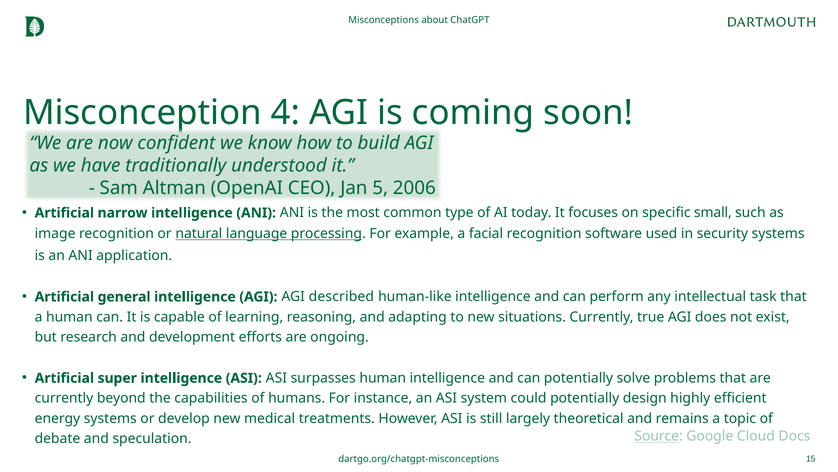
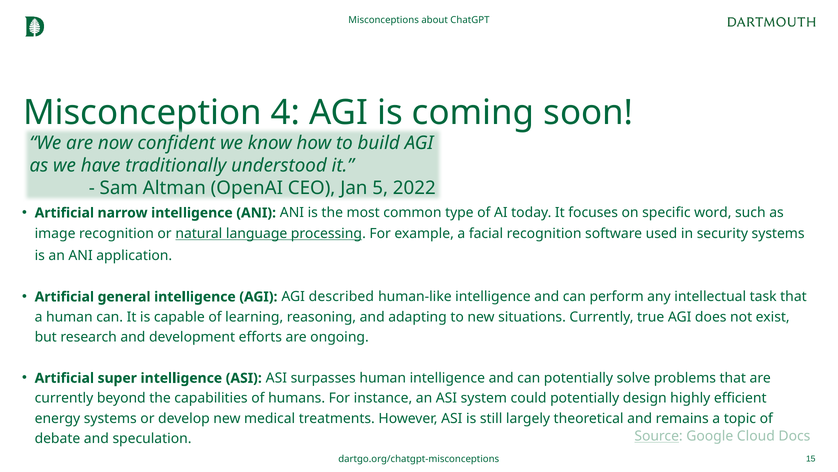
2006: 2006 -> 2022
small: small -> word
